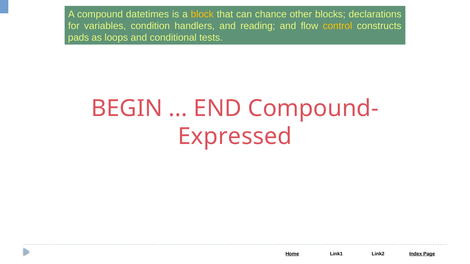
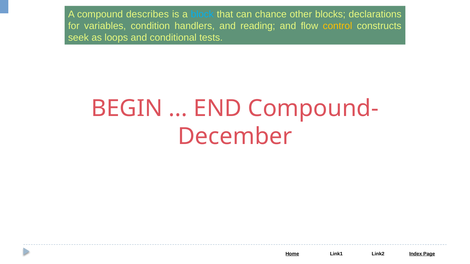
datetimes: datetimes -> describes
block colour: yellow -> light blue
pads: pads -> seek
Expressed: Expressed -> December
